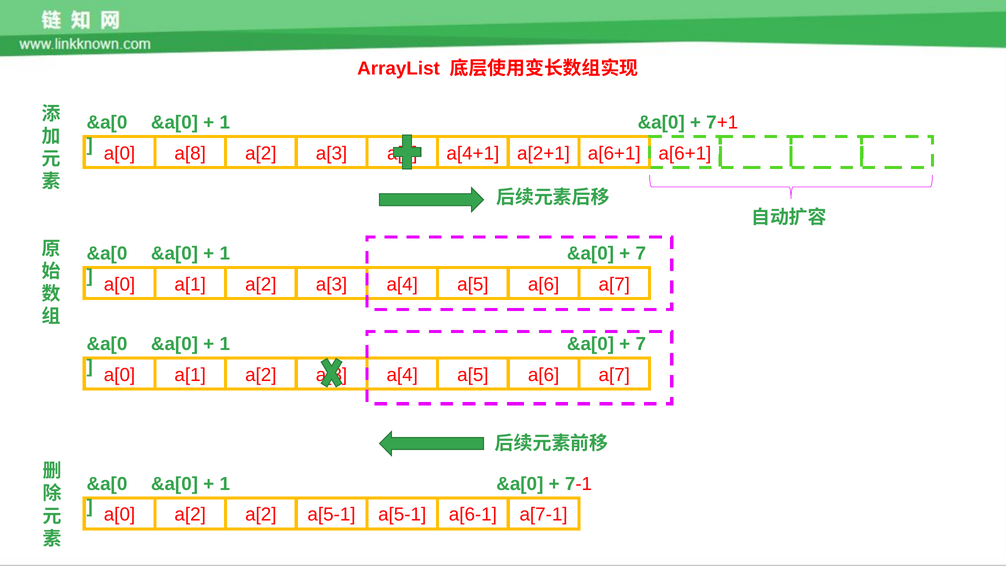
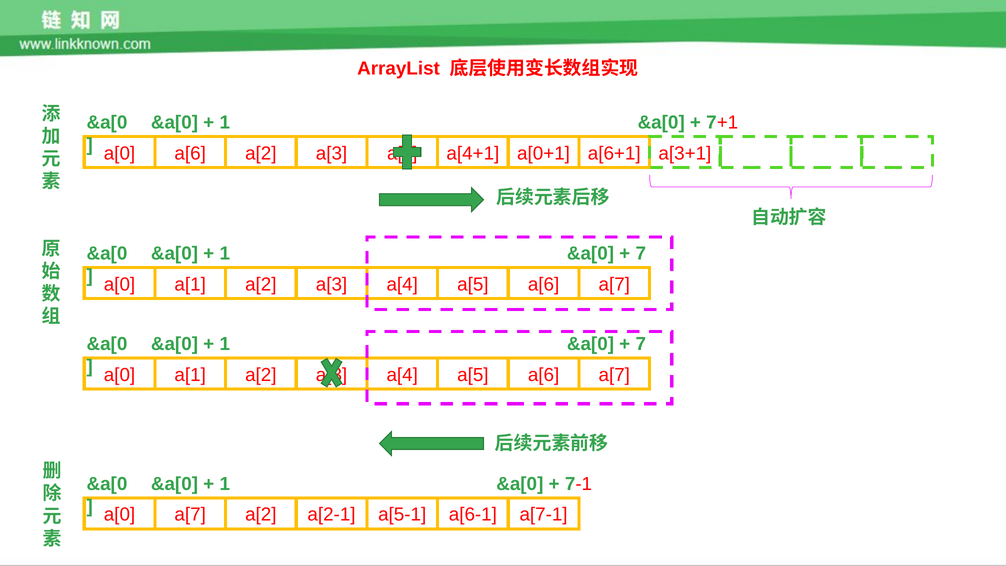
a[0 a[8: a[8 -> a[6
a[2+1: a[2+1 -> a[0+1
a[6+1 a[6+1: a[6+1 -> a[3+1
a[0 a[2: a[2 -> a[7
a[5-1 at (332, 515): a[5-1 -> a[2-1
